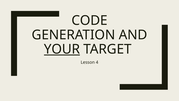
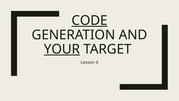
CODE underline: none -> present
